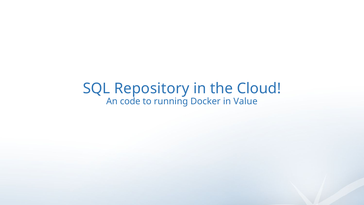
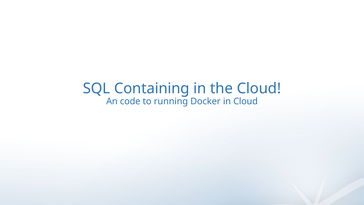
Repository: Repository -> Containing
in Value: Value -> Cloud
